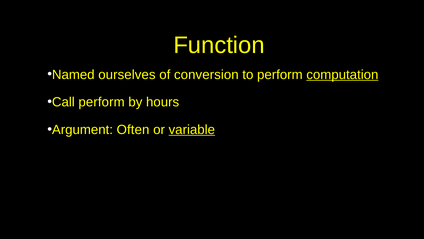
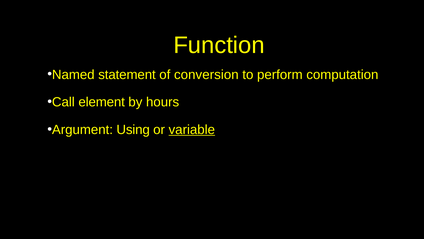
ourselves: ourselves -> statement
computation underline: present -> none
Call perform: perform -> element
Often: Often -> Using
